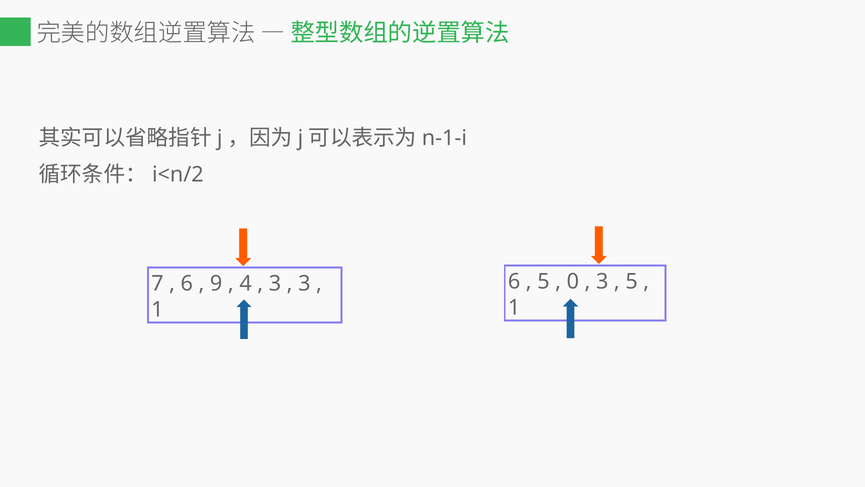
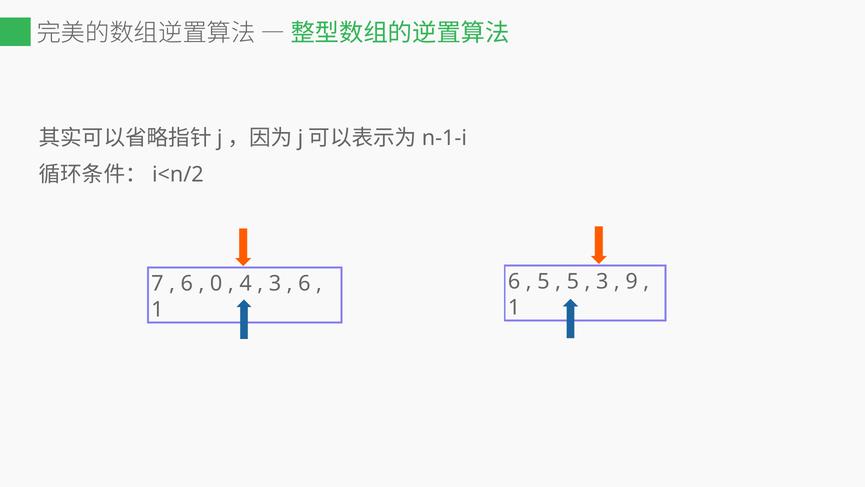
0 at (573, 281): 0 -> 5
5 at (632, 281): 5 -> 9
9: 9 -> 0
3 at (304, 283): 3 -> 6
